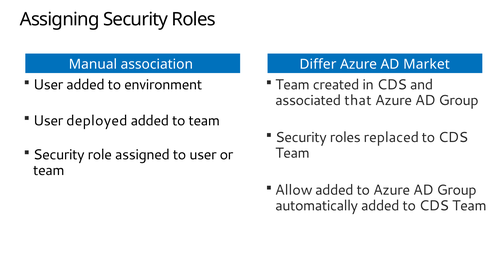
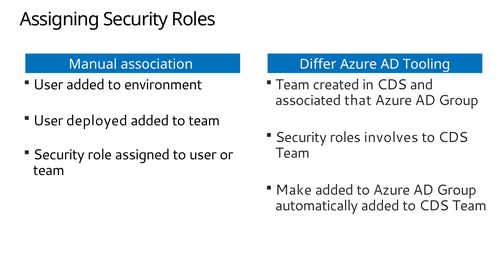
Market: Market -> Tooling
replaced: replaced -> involves
Allow: Allow -> Make
